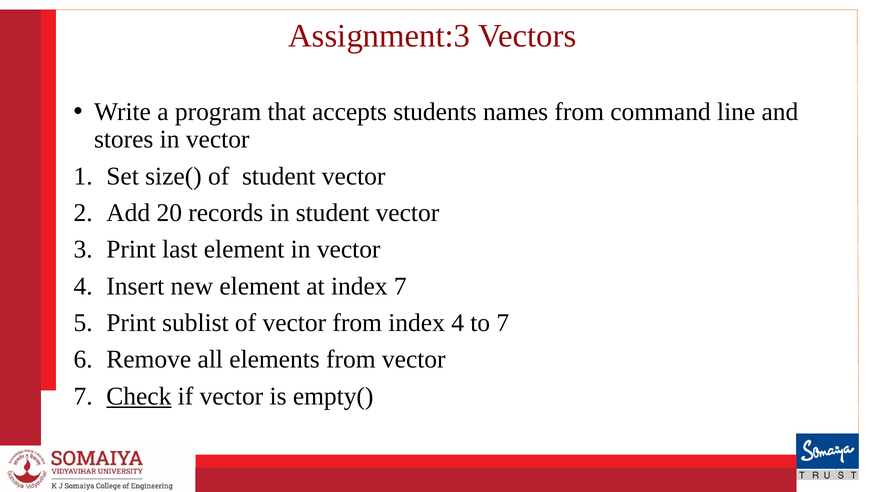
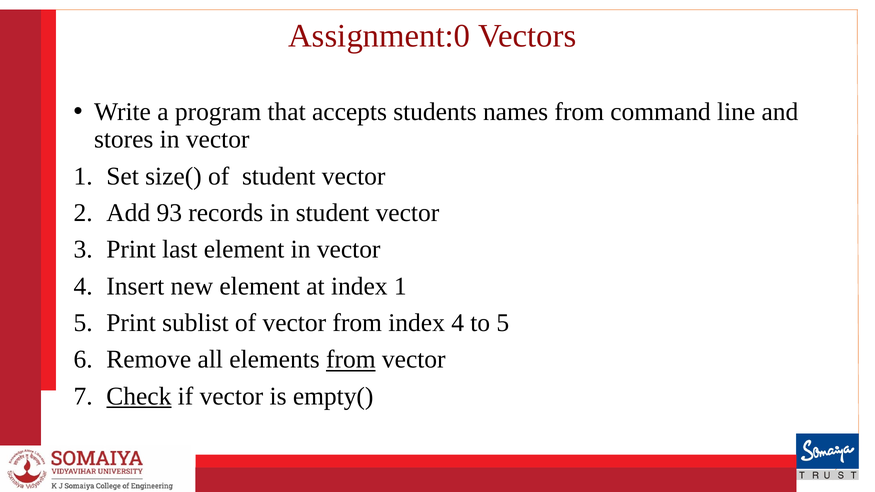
Assignment:3: Assignment:3 -> Assignment:0
20: 20 -> 93
index 7: 7 -> 1
to 7: 7 -> 5
from at (351, 360) underline: none -> present
